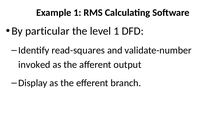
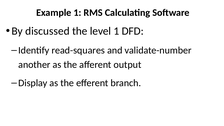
particular: particular -> discussed
invoked: invoked -> another
